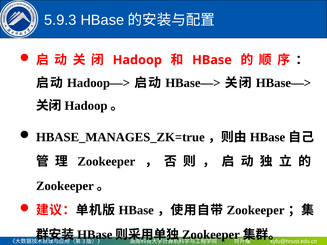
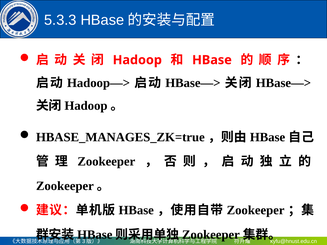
5.9.3: 5.9.3 -> 5.3.3
